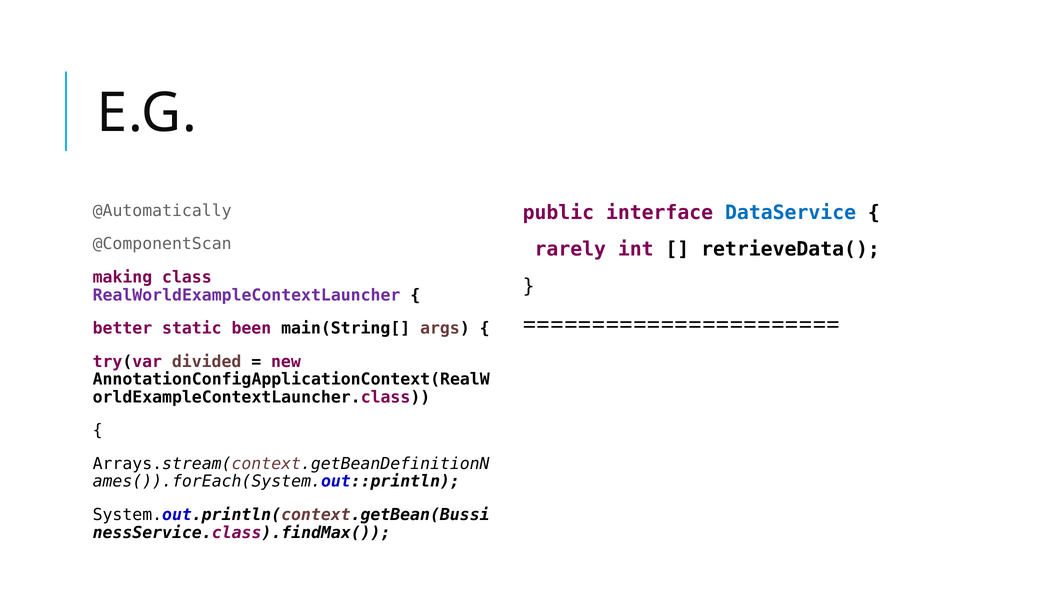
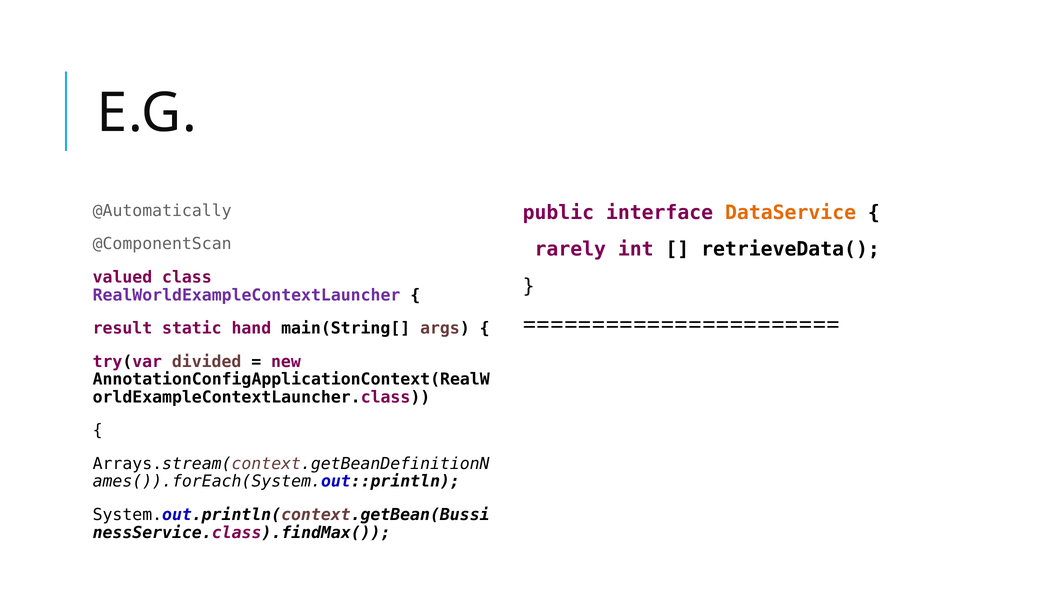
DataService colour: blue -> orange
making: making -> valued
better: better -> result
been: been -> hand
